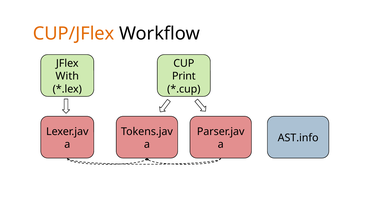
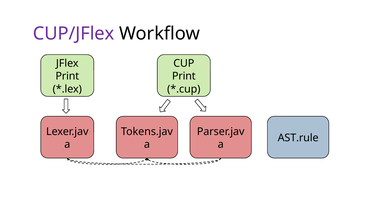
CUP/JFlex colour: orange -> purple
With at (67, 76): With -> Print
AST.info: AST.info -> AST.rule
